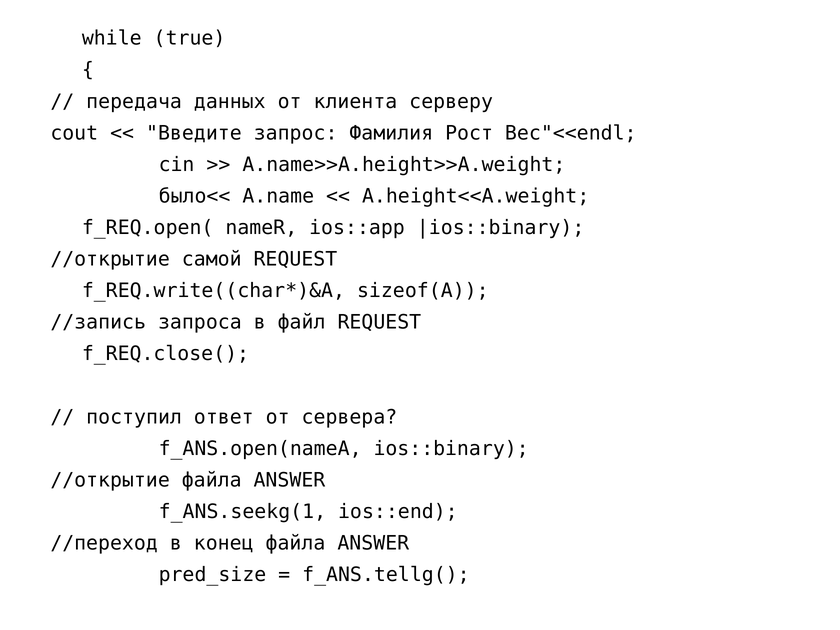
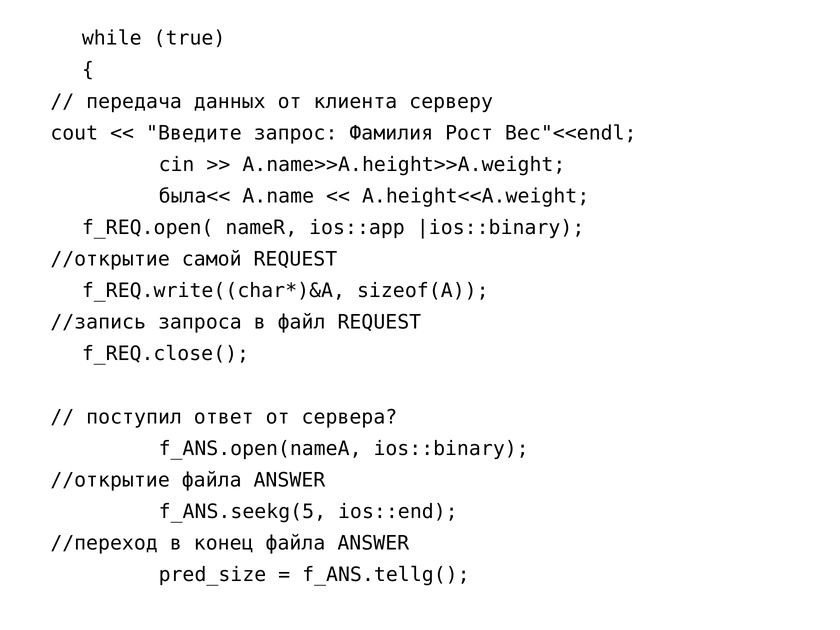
было<<: было<< -> была<<
f_ANS.seekg(1: f_ANS.seekg(1 -> f_ANS.seekg(5
